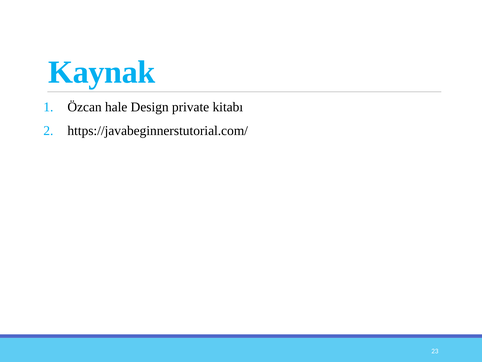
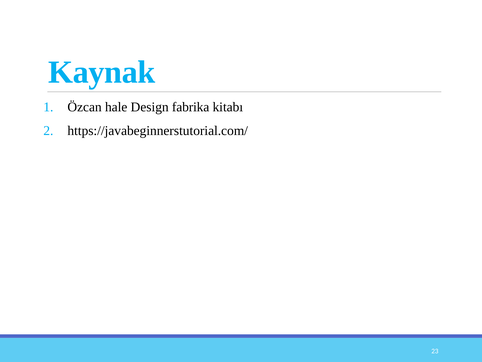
private: private -> fabrika
